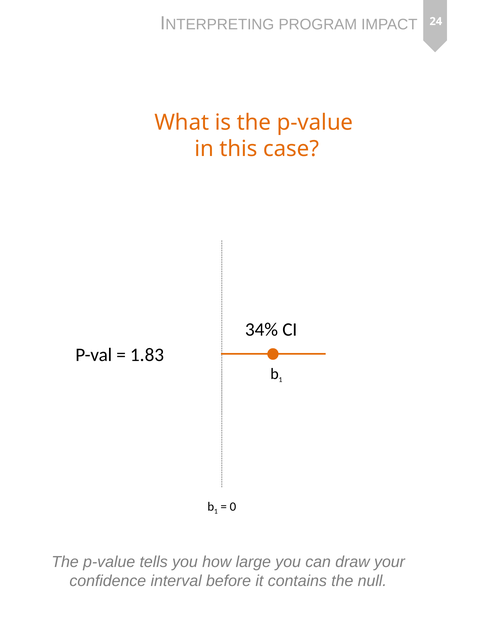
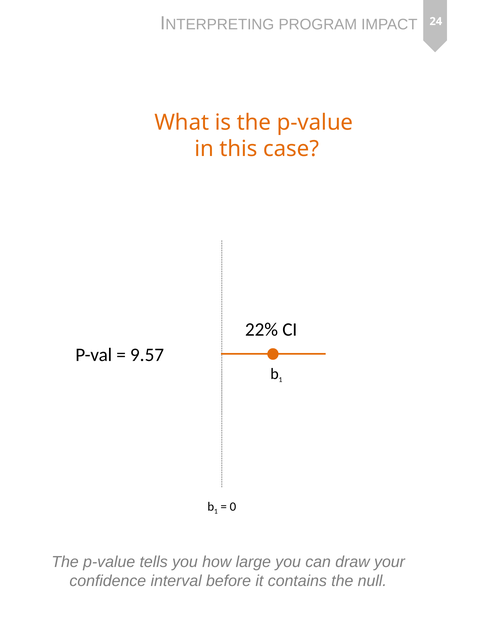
34%: 34% -> 22%
1.83: 1.83 -> 9.57
